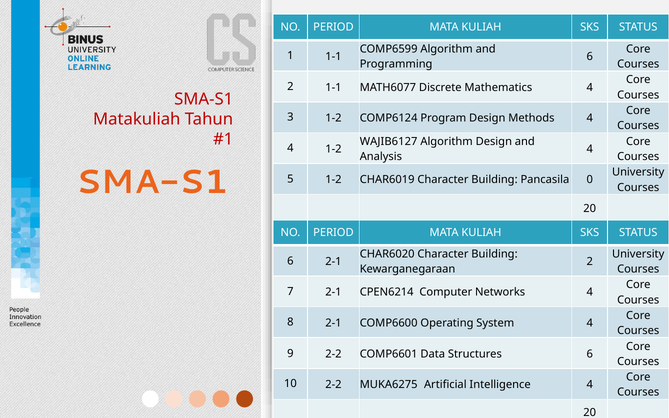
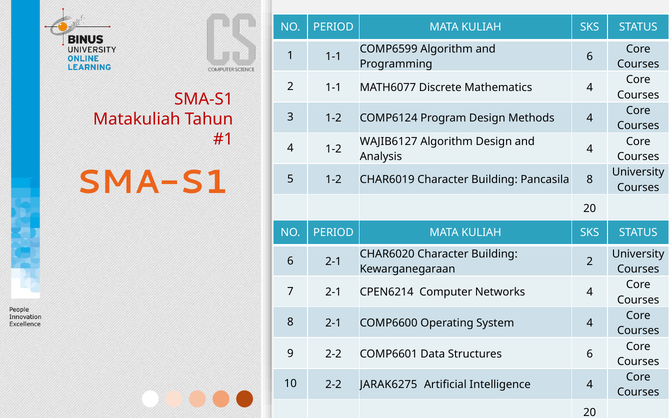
Pancasila 0: 0 -> 8
MUKA6275: MUKA6275 -> JARAK6275
